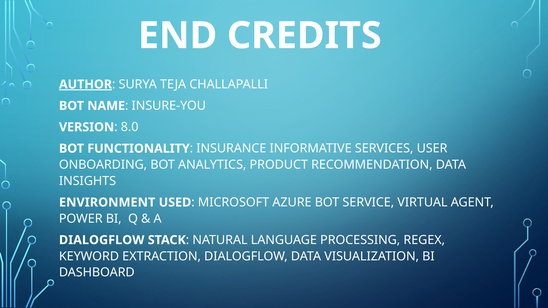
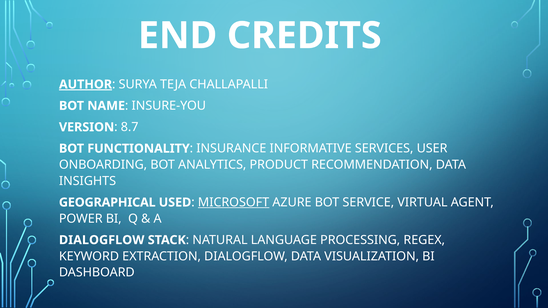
8.0: 8.0 -> 8.7
ENVIRONMENT: ENVIRONMENT -> GEOGRAPHICAL
MICROSOFT underline: none -> present
